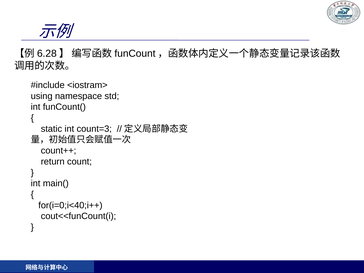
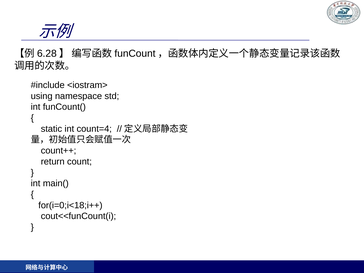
count=3: count=3 -> count=4
for(i=0;i<40;i++: for(i=0;i<40;i++ -> for(i=0;i<18;i++
